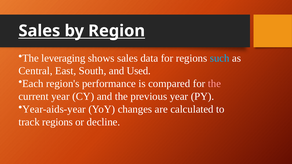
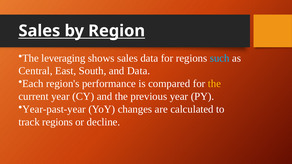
and Used: Used -> Data
the at (214, 84) colour: pink -> yellow
Year-aids-year: Year-aids-year -> Year-past-year
